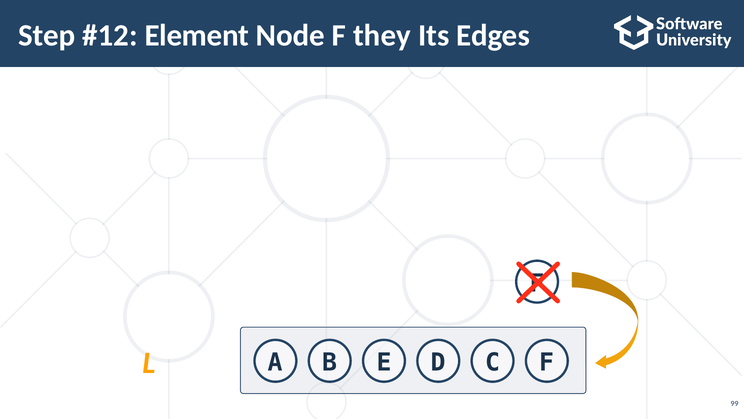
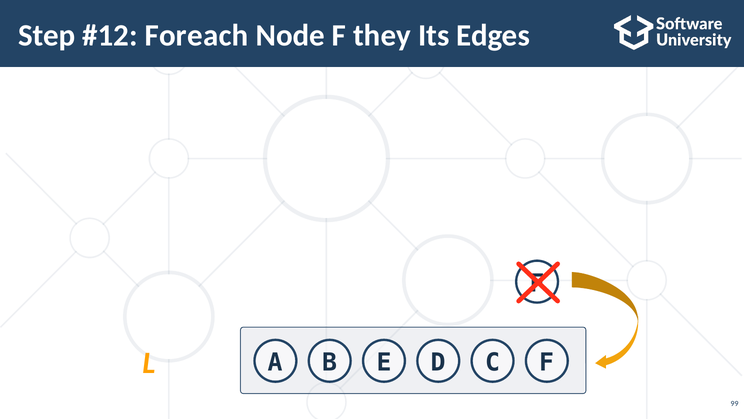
Element: Element -> Foreach
